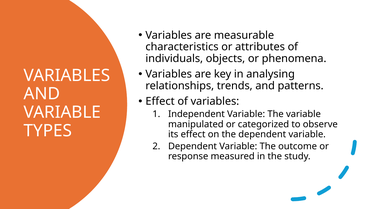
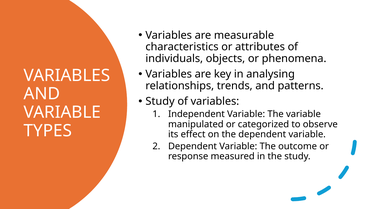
Effect at (160, 101): Effect -> Study
